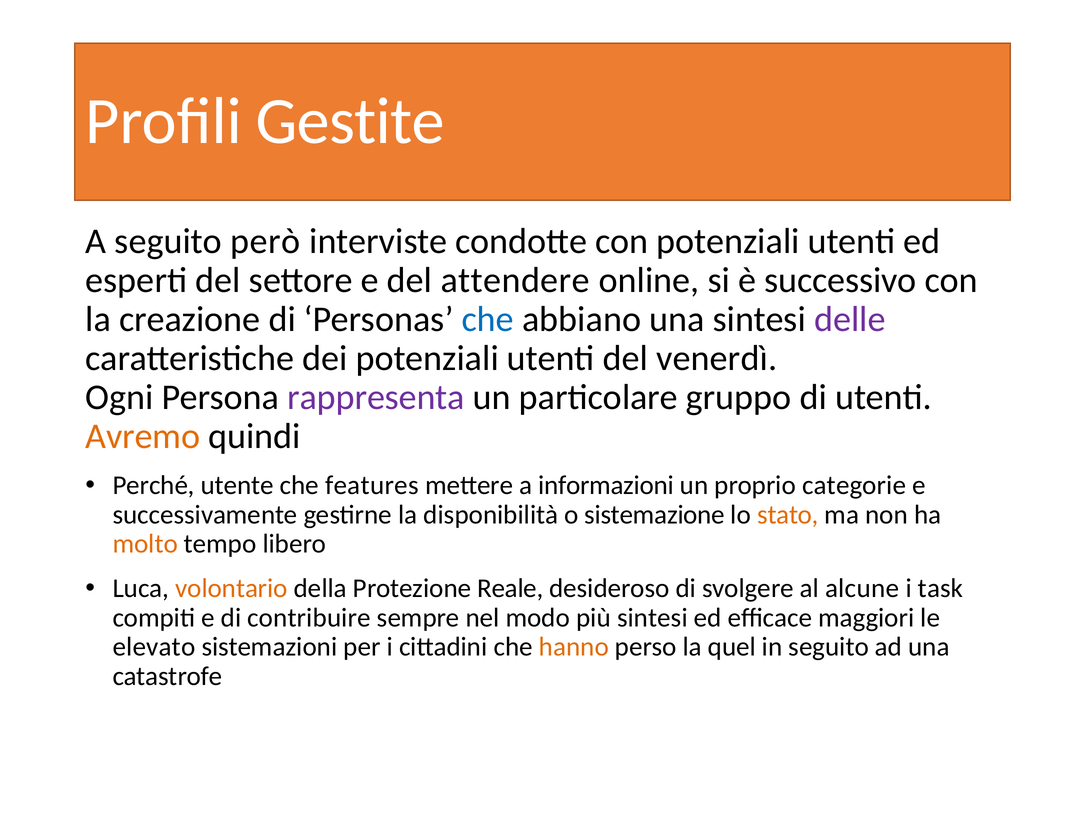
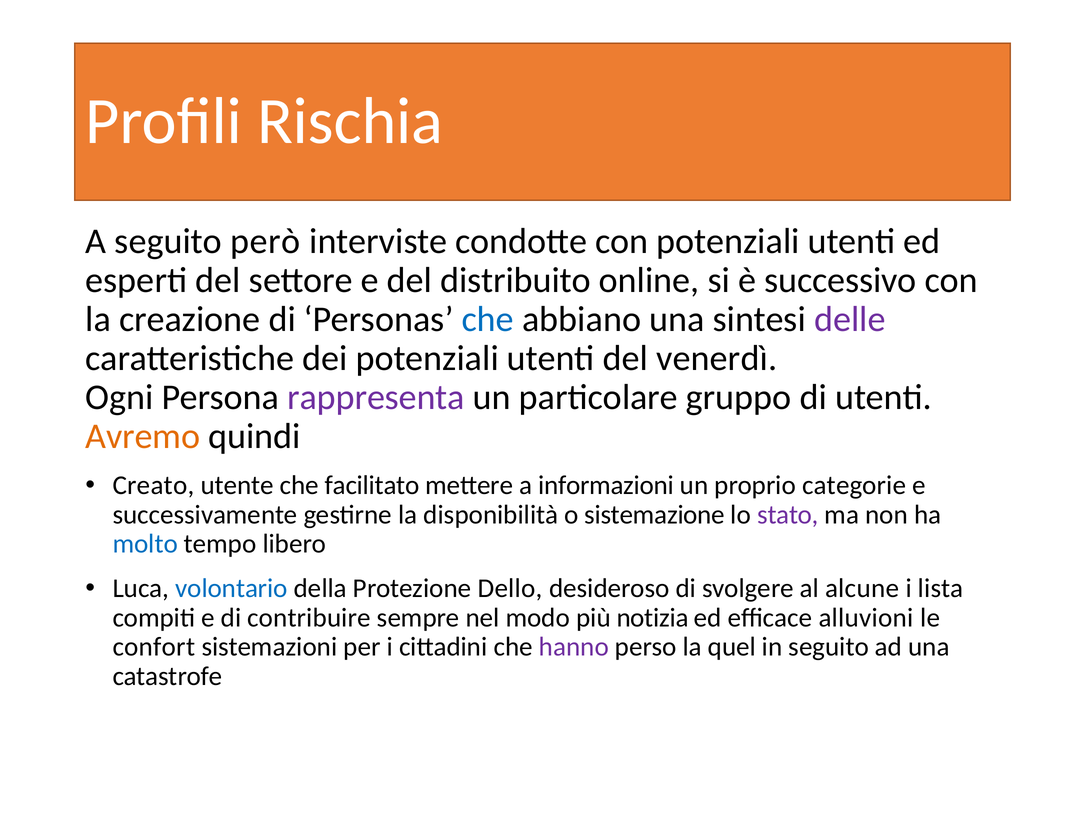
Gestite: Gestite -> Rischia
attendere: attendere -> distribuito
Perché: Perché -> Creato
features: features -> facilitato
stato colour: orange -> purple
molto colour: orange -> blue
volontario colour: orange -> blue
Reale: Reale -> Dello
task: task -> lista
più sintesi: sintesi -> notizia
maggiori: maggiori -> alluvioni
elevato: elevato -> confort
hanno colour: orange -> purple
